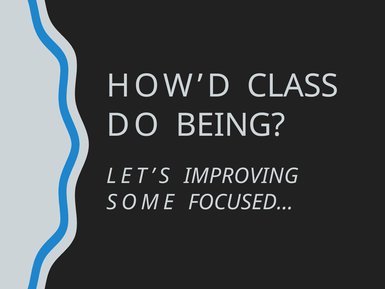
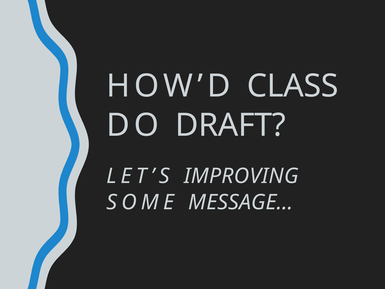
BEING: BEING -> DRAFT
FOCUSED…: FOCUSED… -> MESSAGE…
